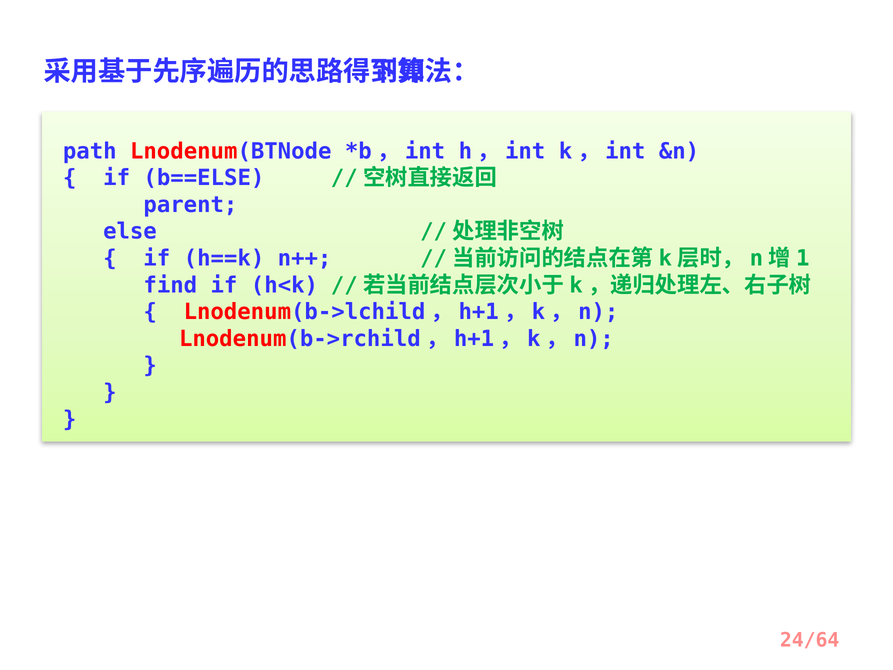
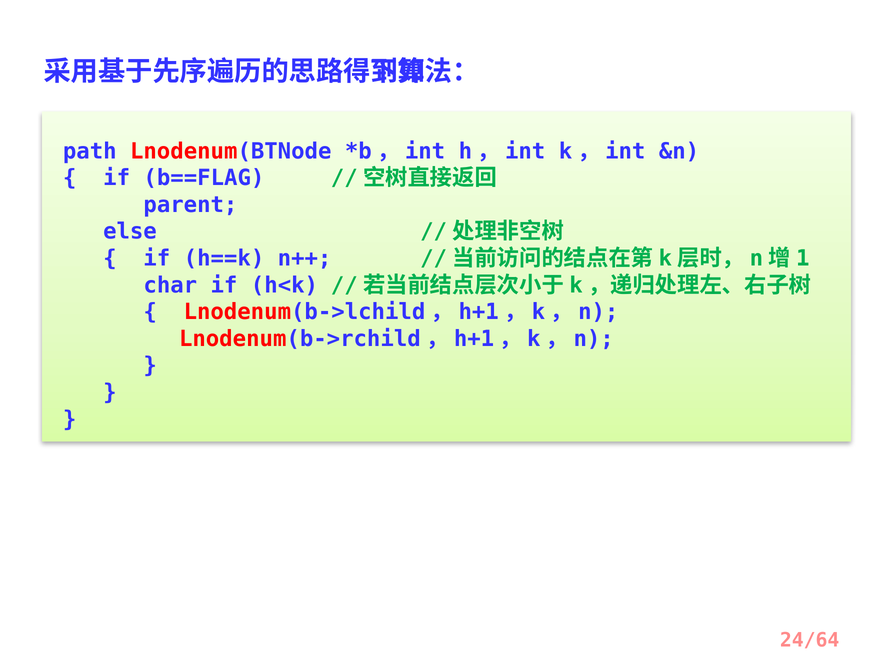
b==ELSE: b==ELSE -> b==FLAG
find: find -> char
